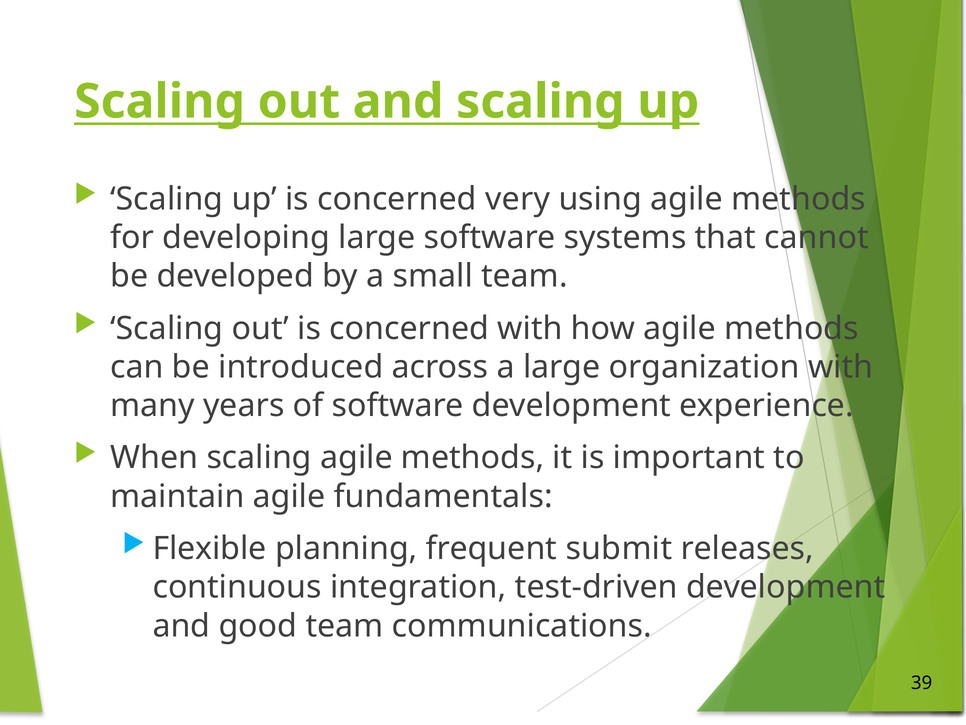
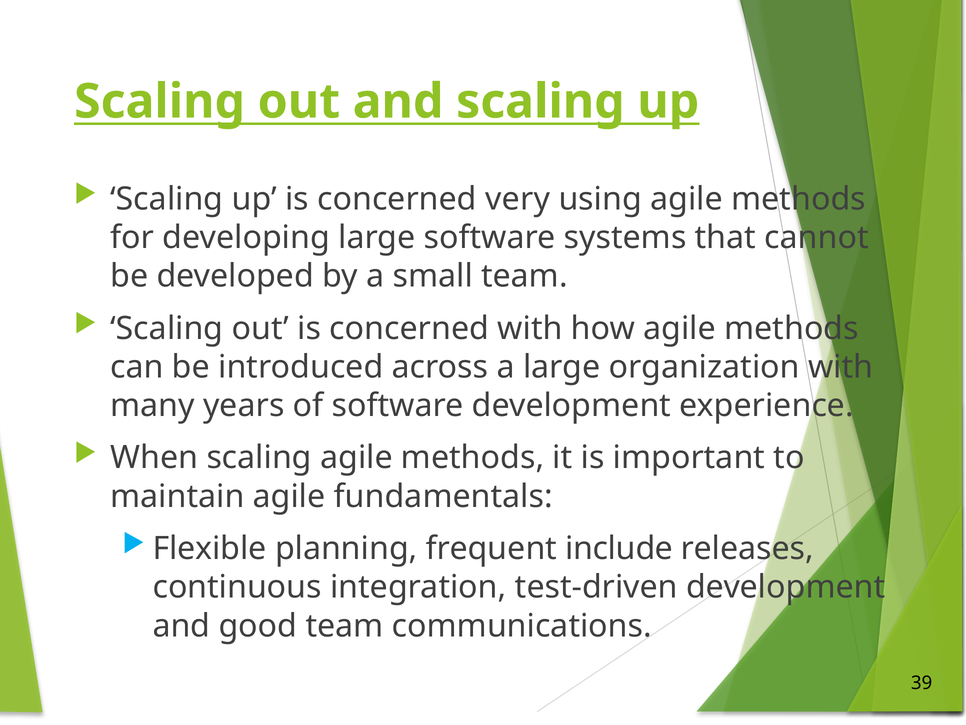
submit: submit -> include
